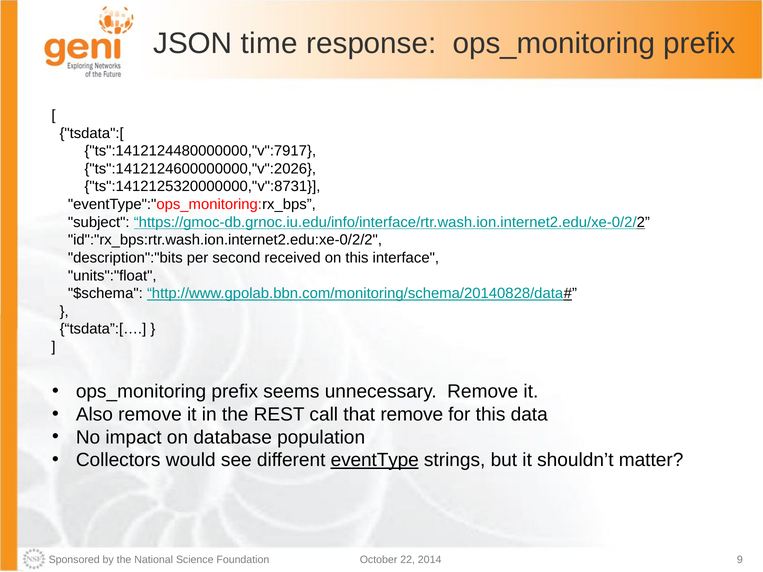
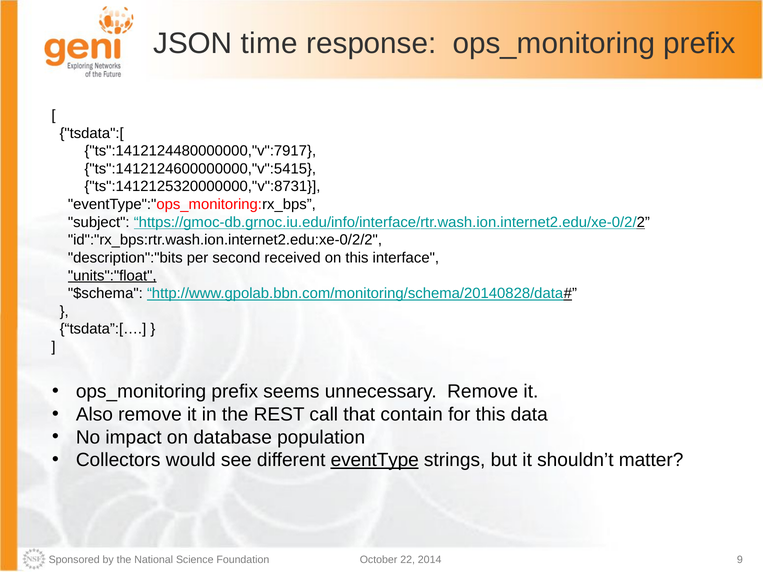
ts":1412124600000000,"v":2026: ts":1412124600000000,"v":2026 -> ts":1412124600000000,"v":5415
units":"float underline: none -> present
that remove: remove -> contain
